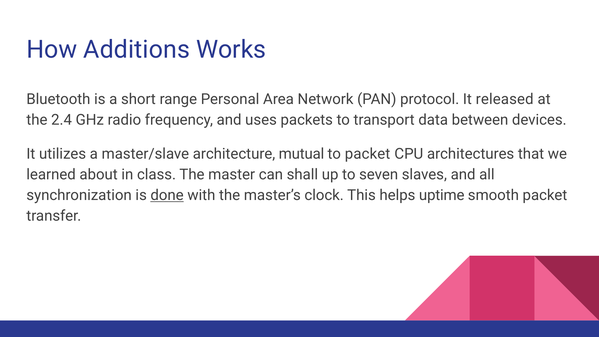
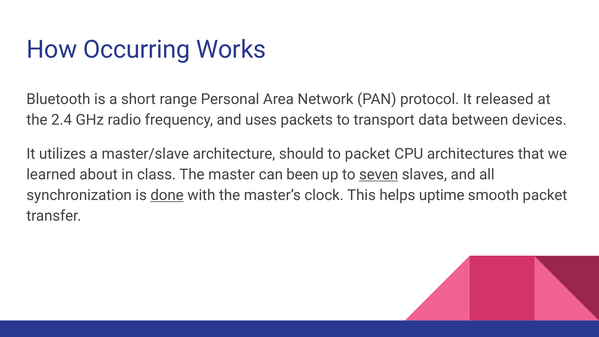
Additions: Additions -> Occurring
mutual: mutual -> should
shall: shall -> been
seven underline: none -> present
